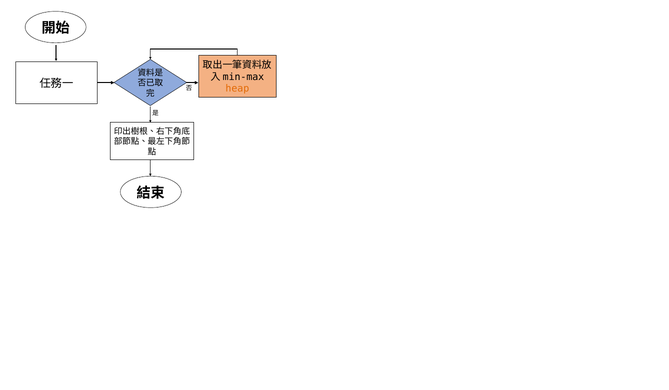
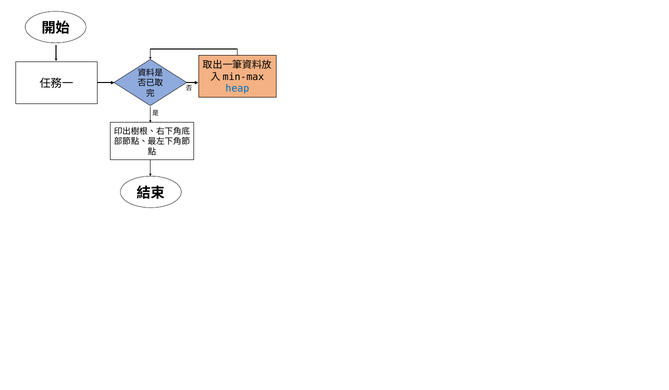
heap colour: orange -> blue
